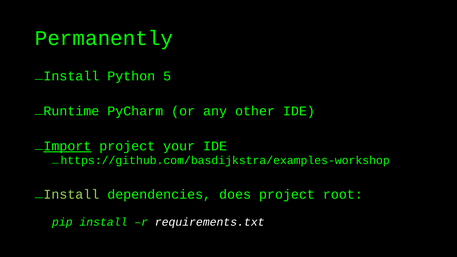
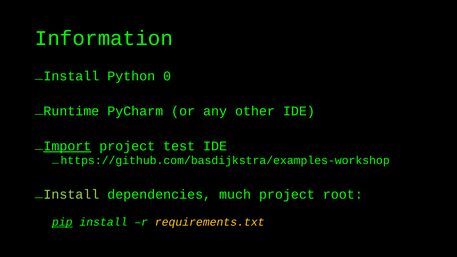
Permanently: Permanently -> Information
5: 5 -> 0
your: your -> test
does: does -> much
pip underline: none -> present
requirements.txt colour: white -> yellow
